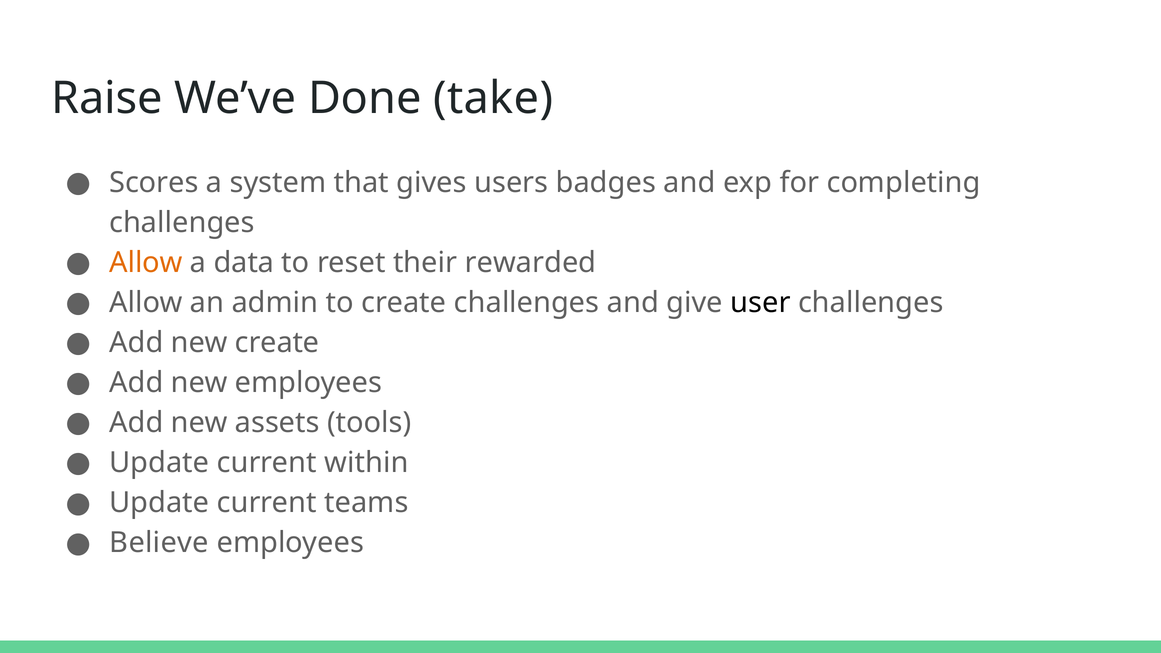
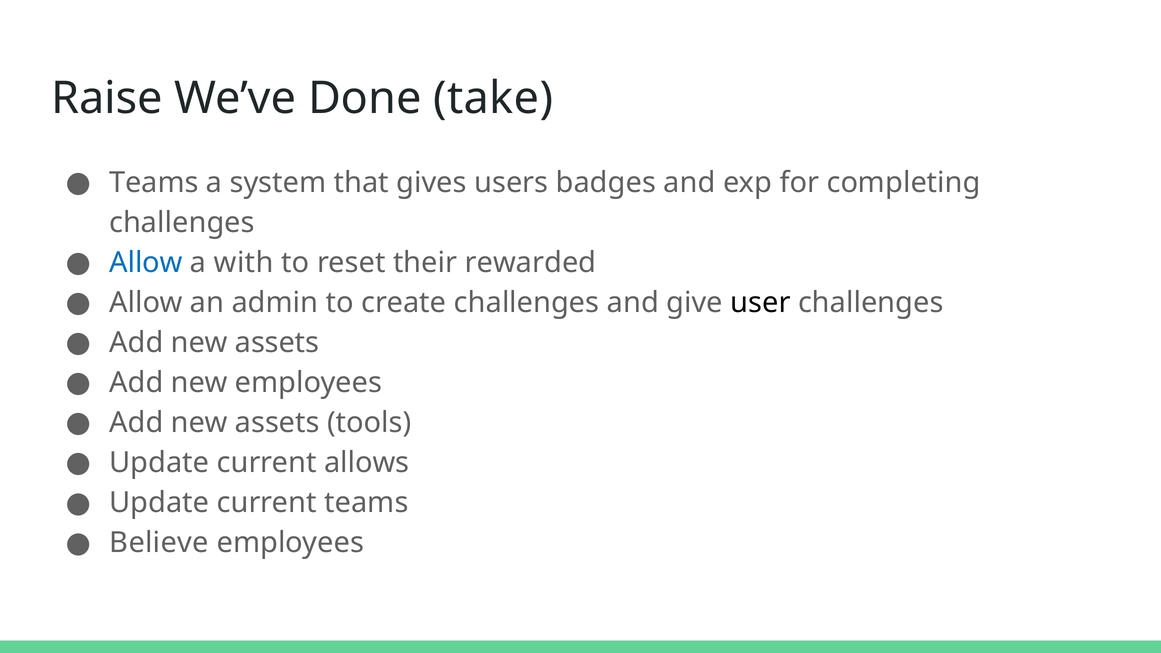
Scores at (154, 183): Scores -> Teams
Allow at (146, 263) colour: orange -> blue
data: data -> with
create at (277, 343): create -> assets
within: within -> allows
